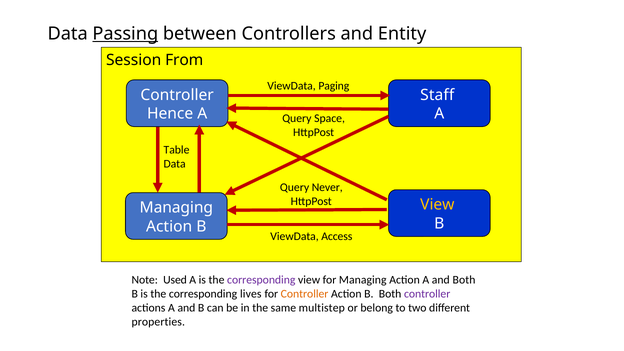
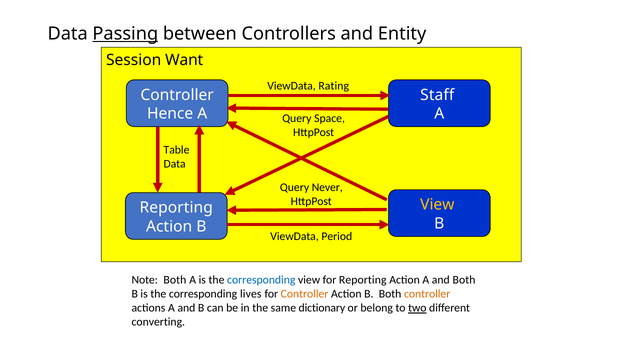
From: From -> Want
Paging: Paging -> Rating
Managing at (176, 208): Managing -> Reporting
Access: Access -> Period
Note Used: Used -> Both
corresponding at (261, 280) colour: purple -> blue
for Managing: Managing -> Reporting
controller at (427, 294) colour: purple -> orange
multistep: multistep -> dictionary
two underline: none -> present
properties: properties -> converting
